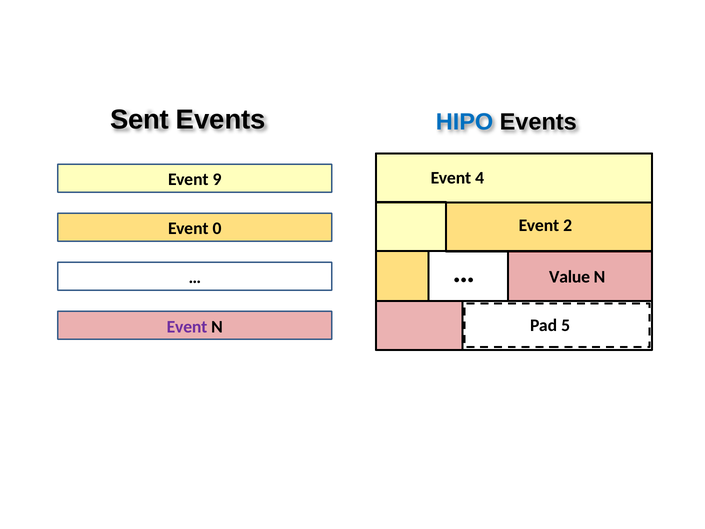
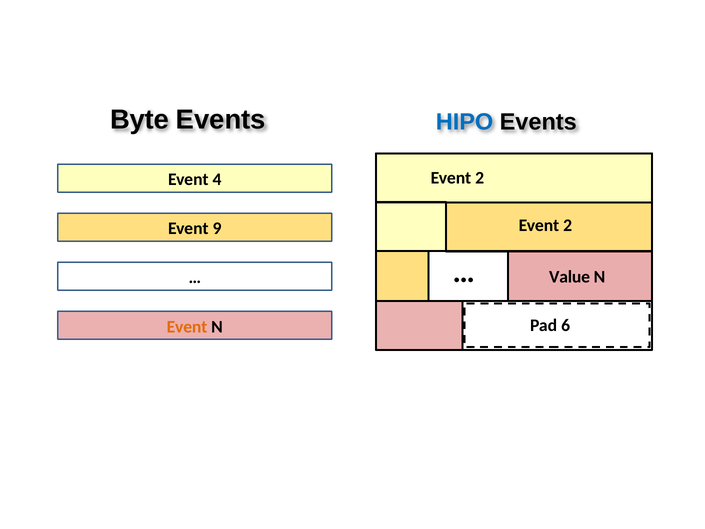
Sent: Sent -> Byte
4 at (480, 178): 4 -> 2
9: 9 -> 4
0: 0 -> 9
5: 5 -> 6
Event at (187, 327) colour: purple -> orange
